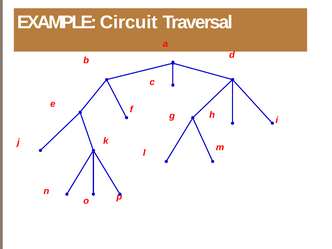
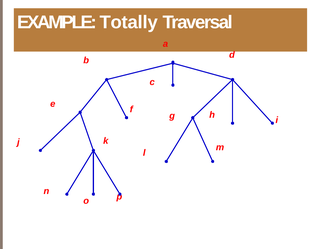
Circuit: Circuit -> Totally
